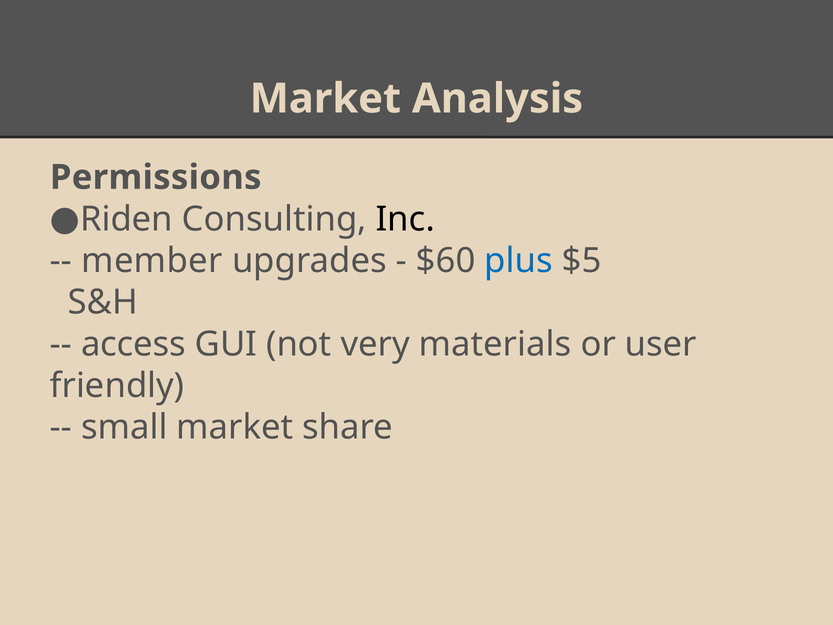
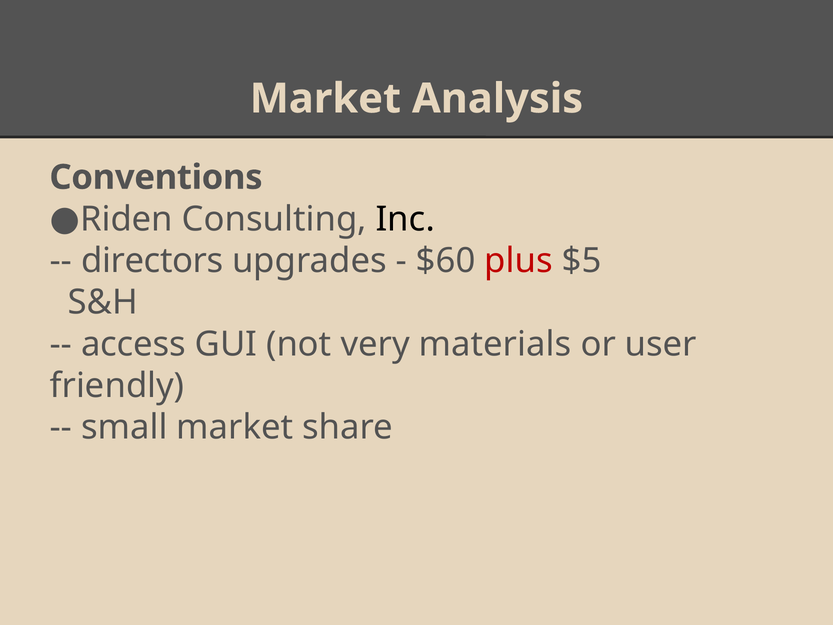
Permissions: Permissions -> Conventions
member: member -> directors
plus colour: blue -> red
